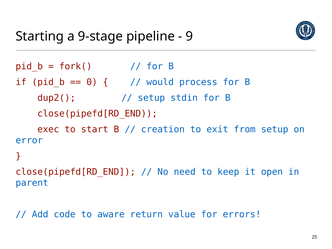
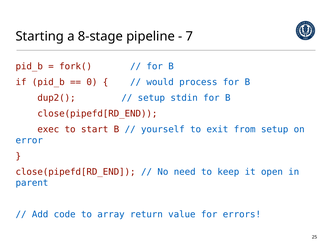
9-stage: 9-stage -> 8-stage
9: 9 -> 7
creation: creation -> yourself
aware: aware -> array
